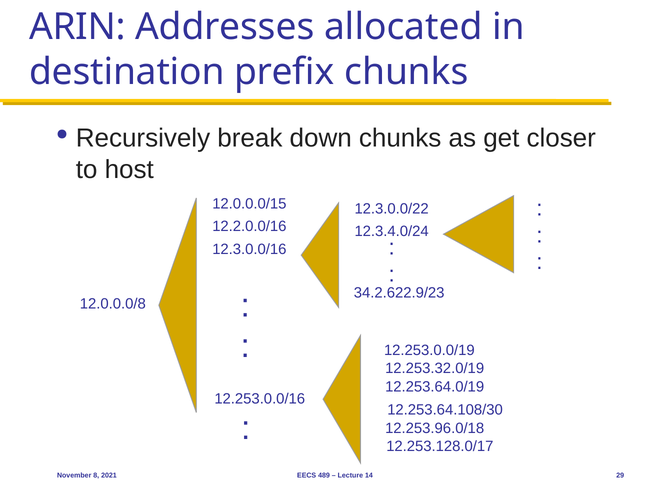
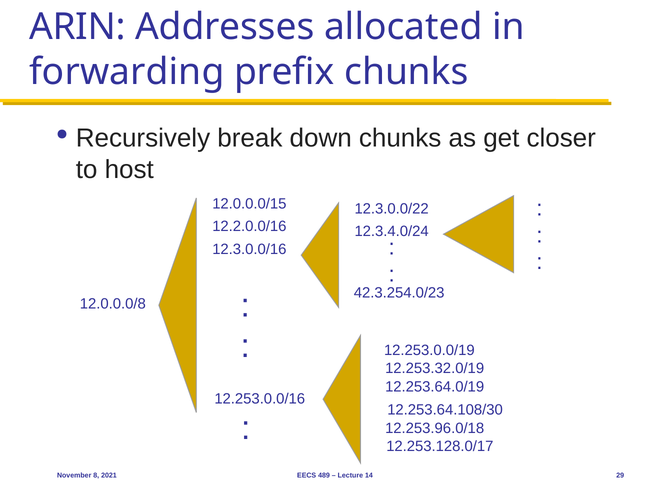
destination: destination -> forwarding
34.2.622.9/23: 34.2.622.9/23 -> 42.3.254.0/23
